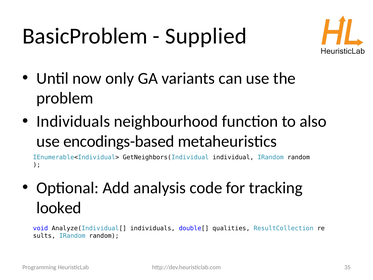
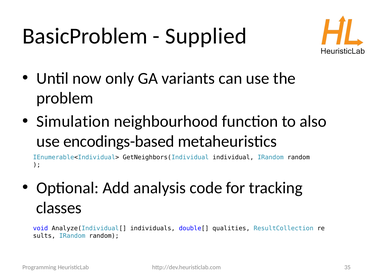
Individuals at (73, 121): Individuals -> Simulation
looked: looked -> classes
